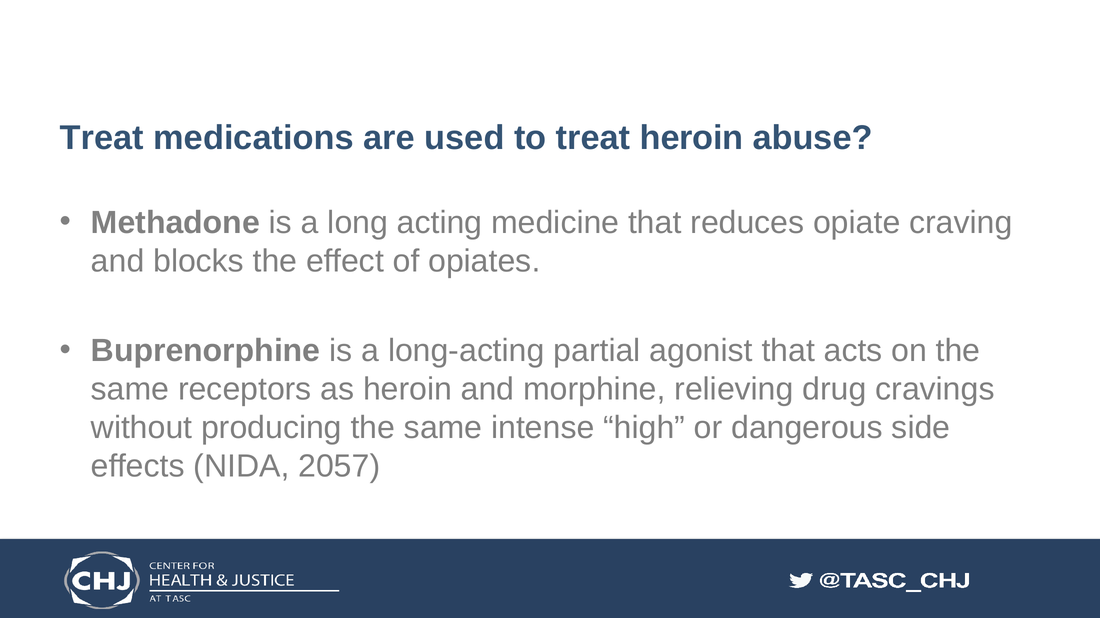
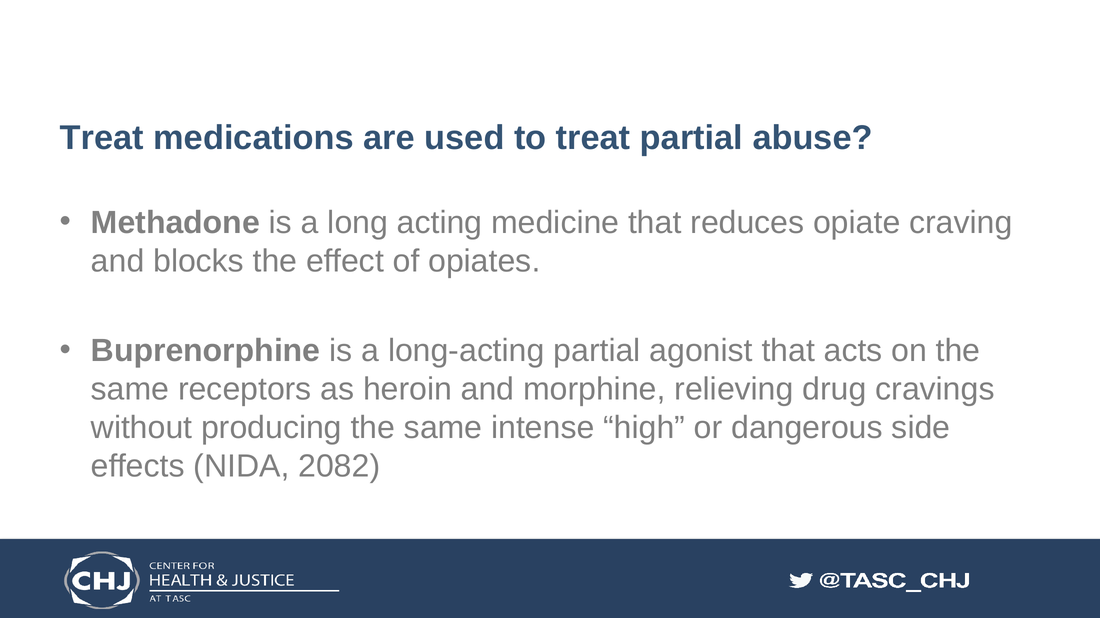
treat heroin: heroin -> partial
2057: 2057 -> 2082
